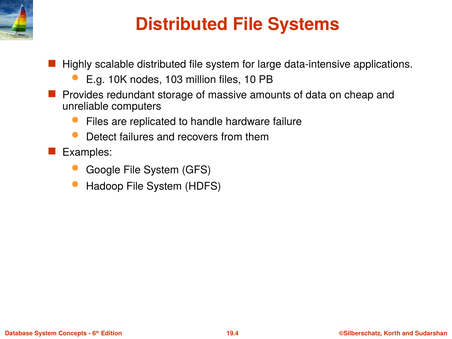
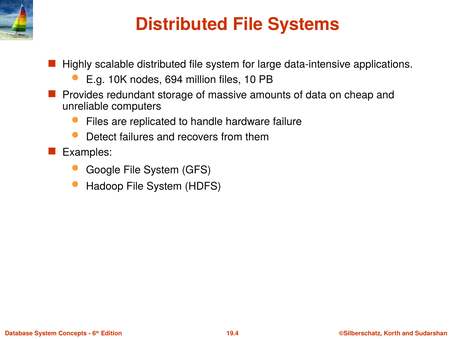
103: 103 -> 694
